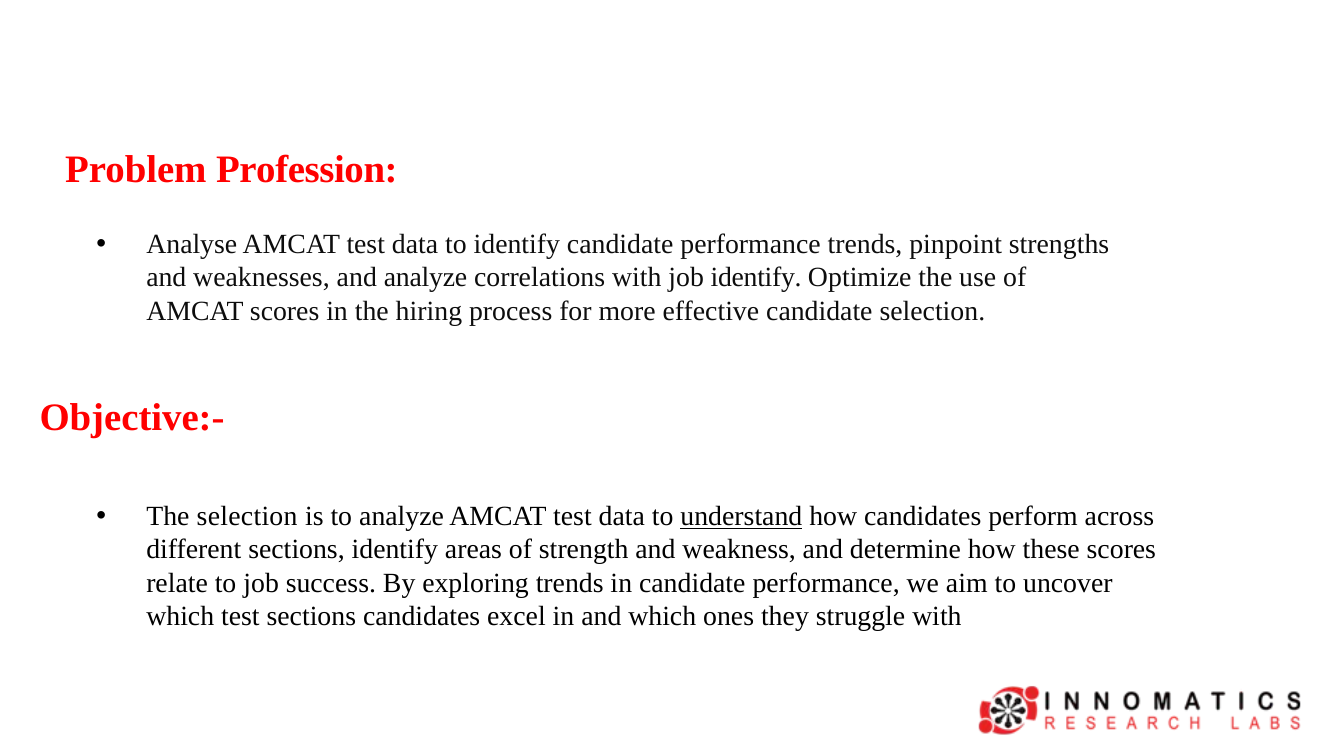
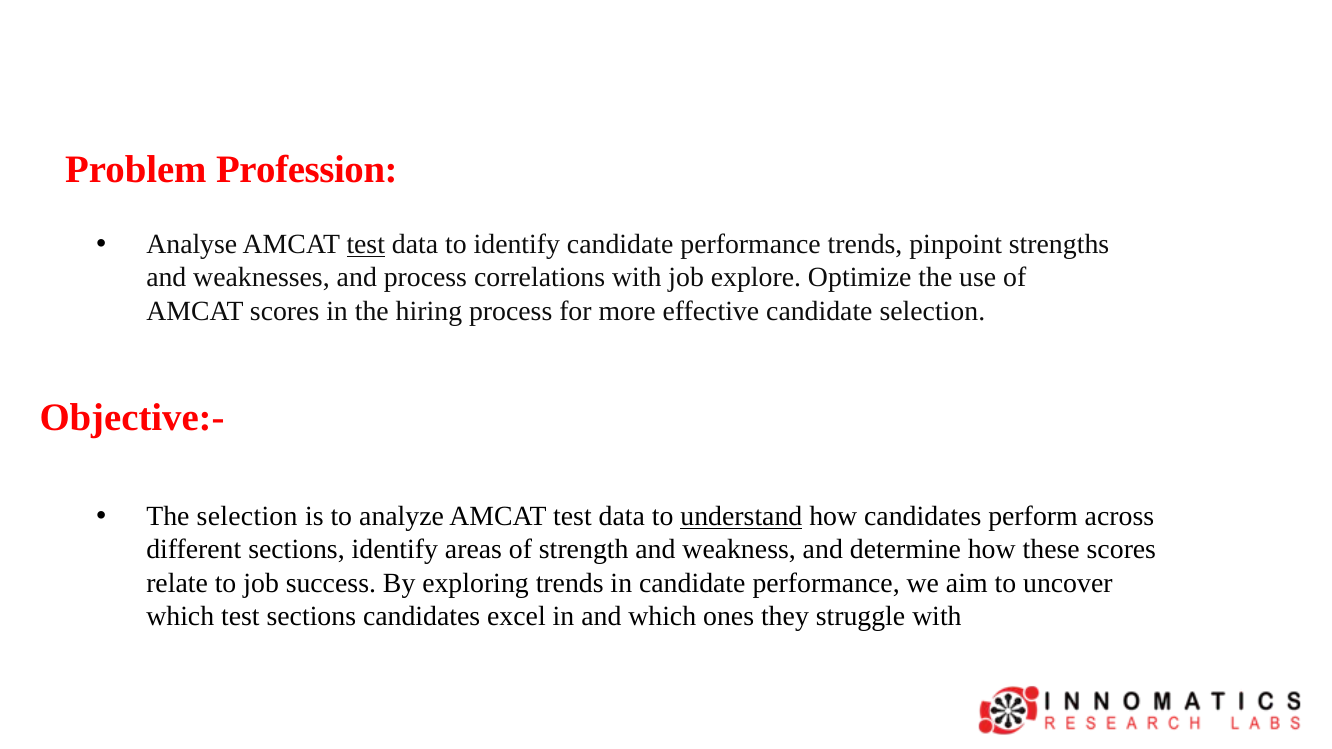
test at (366, 245) underline: none -> present
and analyze: analyze -> process
job identify: identify -> explore
